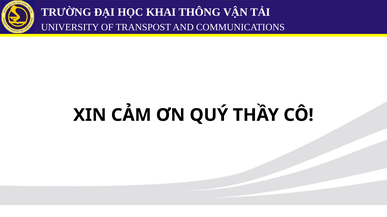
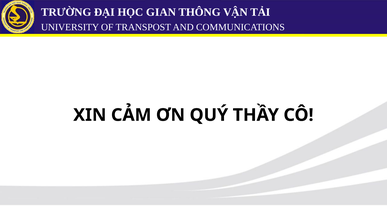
KHAI: KHAI -> GIAN
